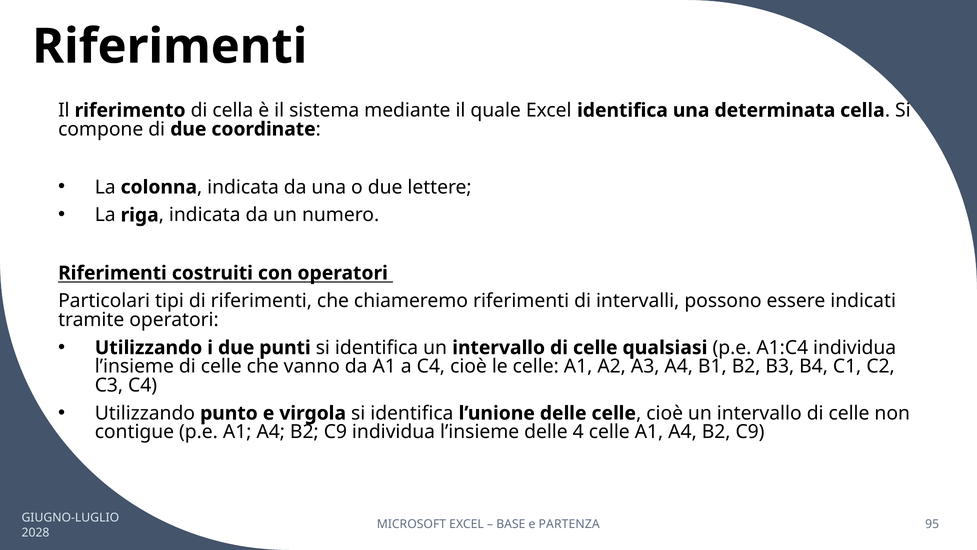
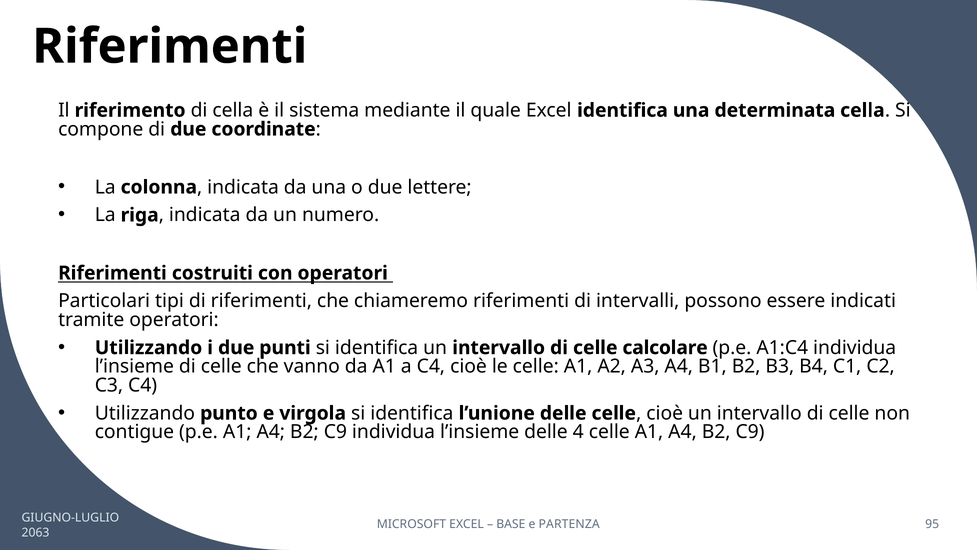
qualsiasi: qualsiasi -> calcolare
2028: 2028 -> 2063
